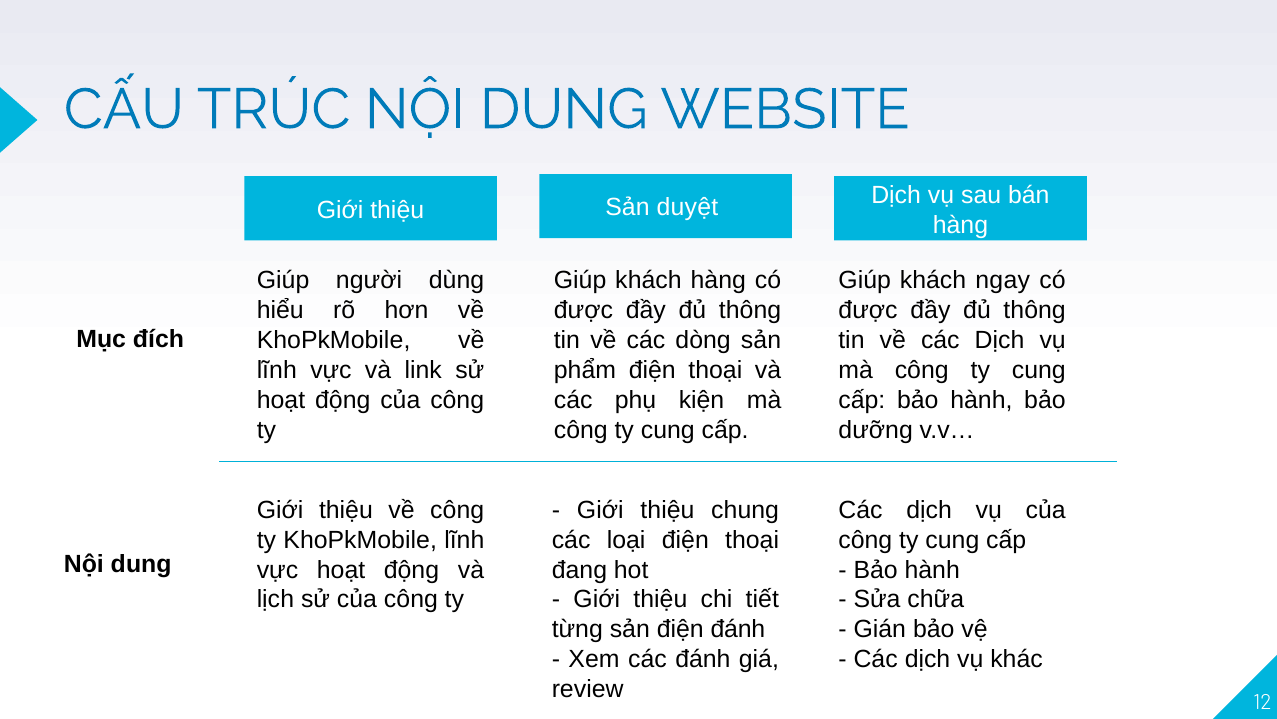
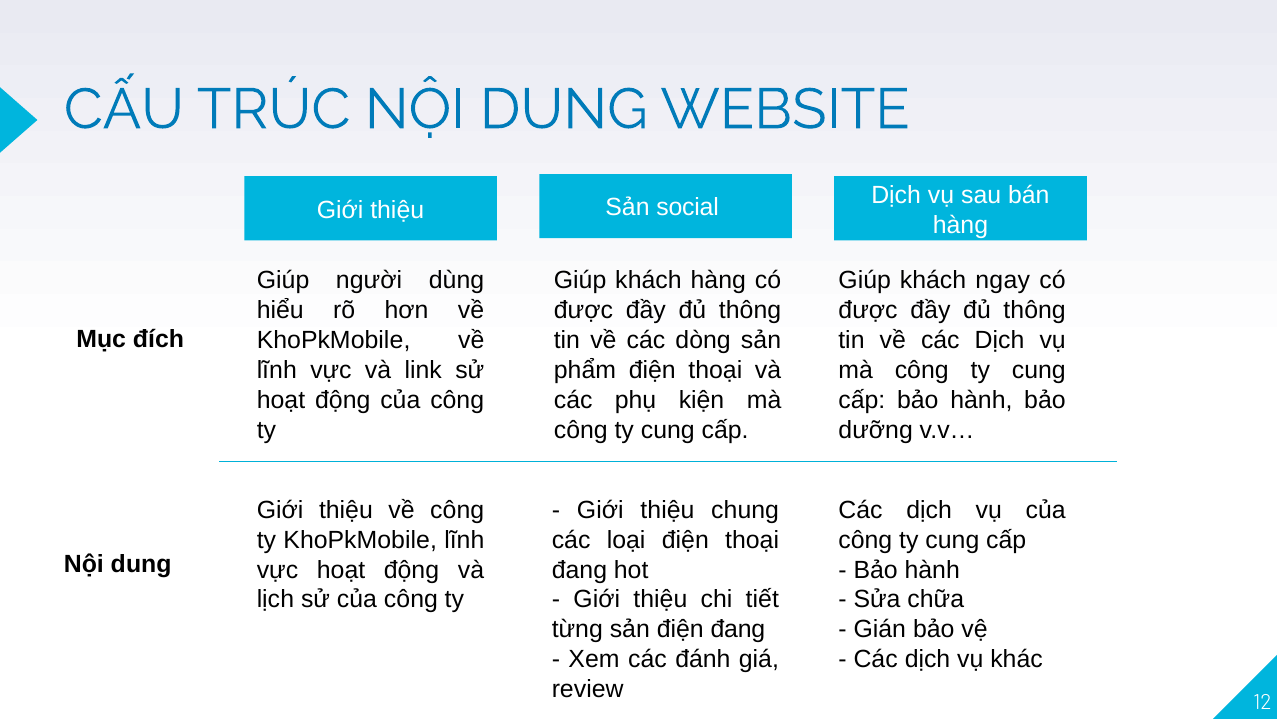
duyệt: duyệt -> social
điện đánh: đánh -> đang
